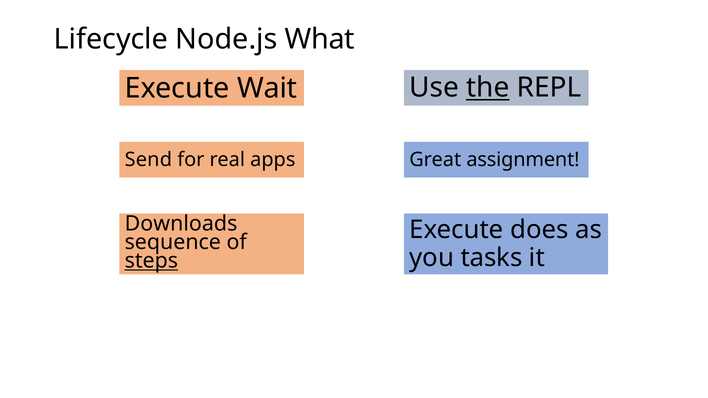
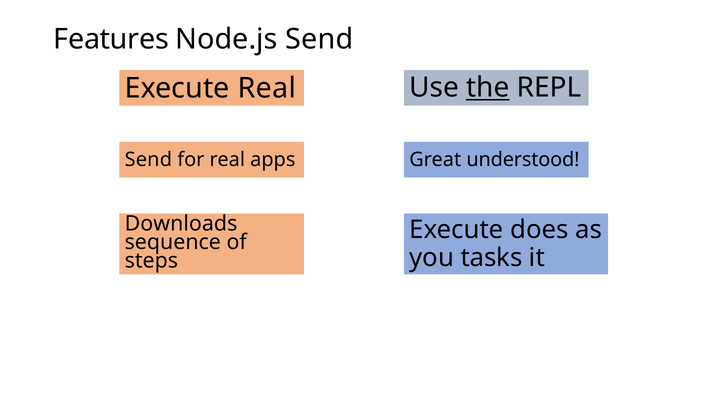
Lifecycle: Lifecycle -> Features
Node.js What: What -> Send
Execute Wait: Wait -> Real
assignment: assignment -> understood
steps underline: present -> none
